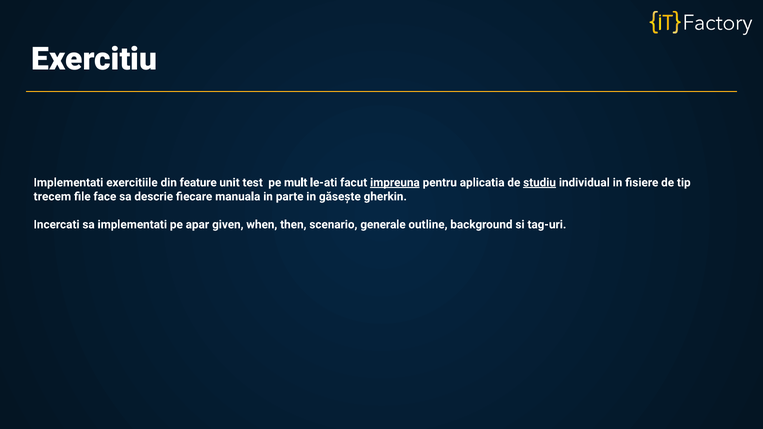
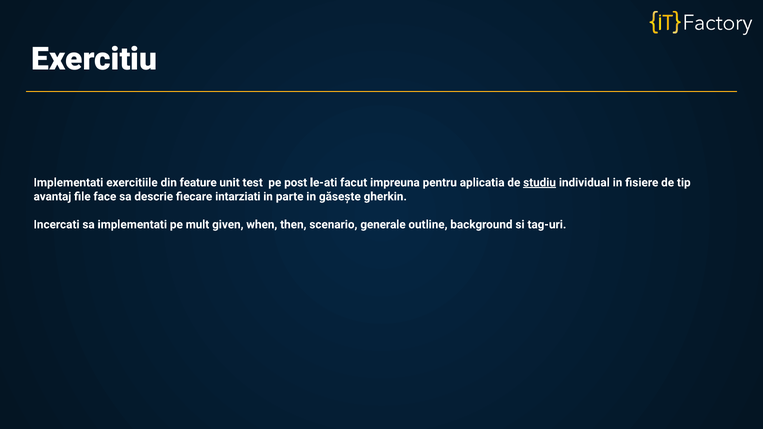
mult: mult -> post
impreuna underline: present -> none
trecem: trecem -> avantaj
manuala: manuala -> intarziati
apar: apar -> mult
